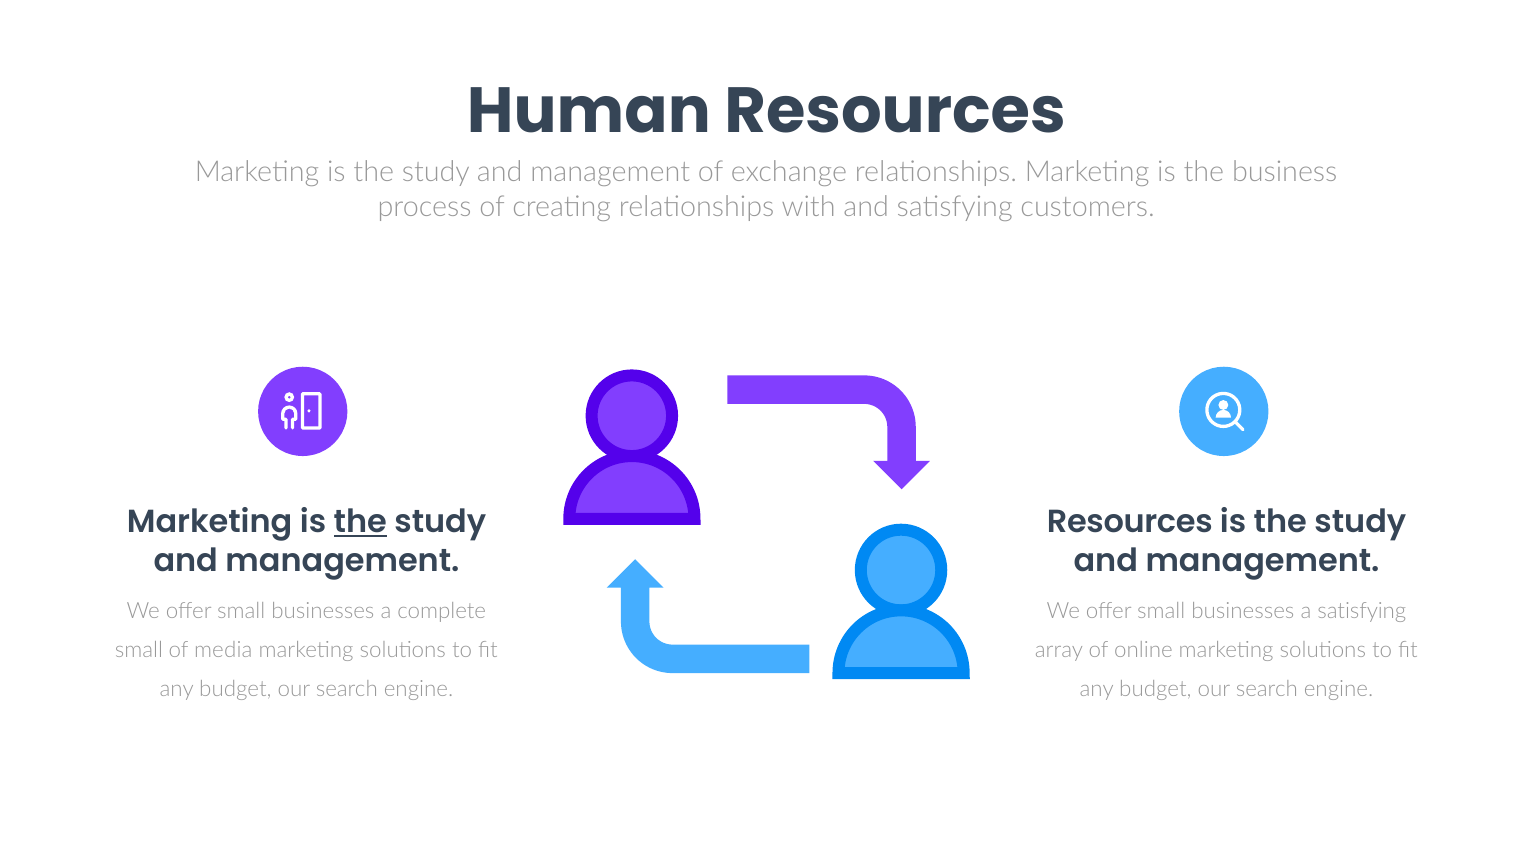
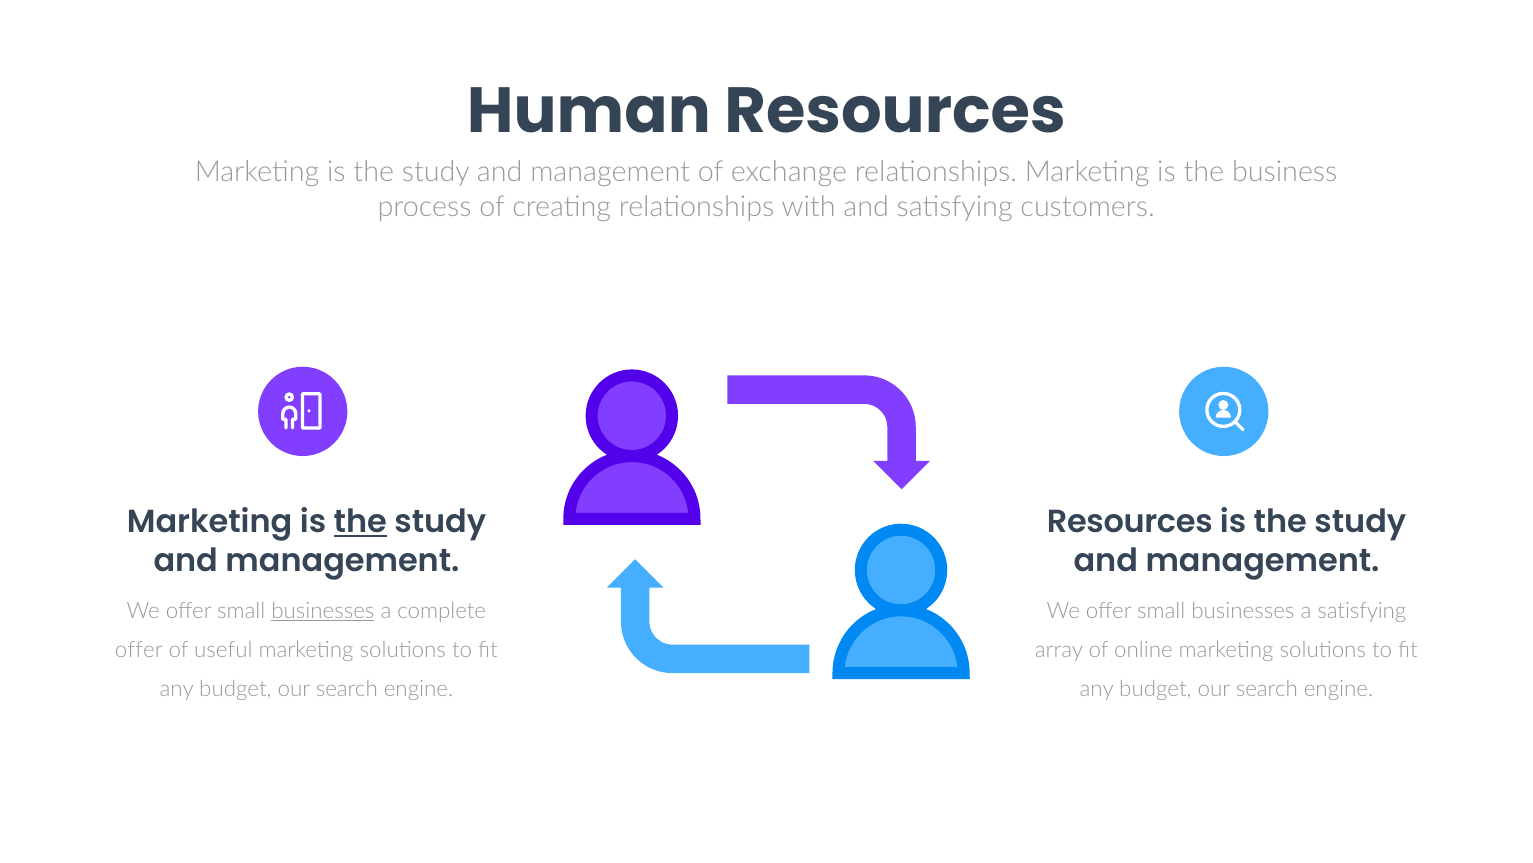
businesses at (323, 611) underline: none -> present
small at (139, 650): small -> offer
media: media -> useful
